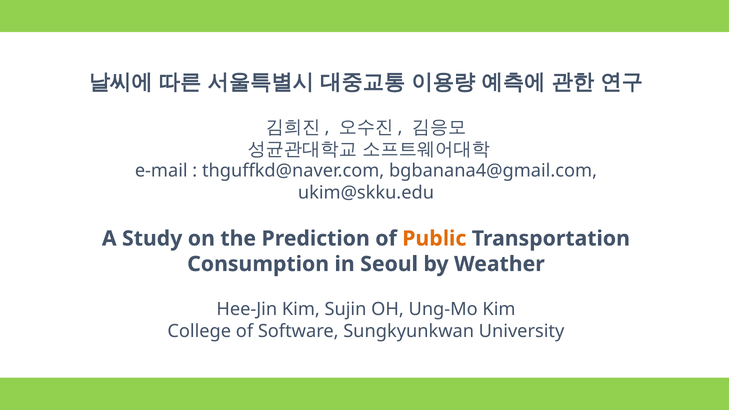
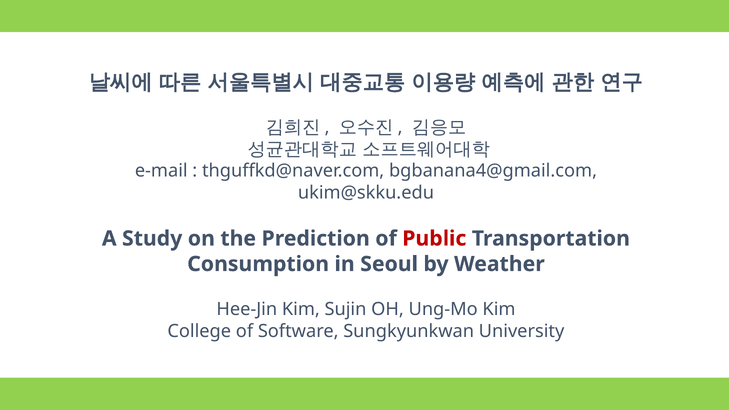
Public colour: orange -> red
